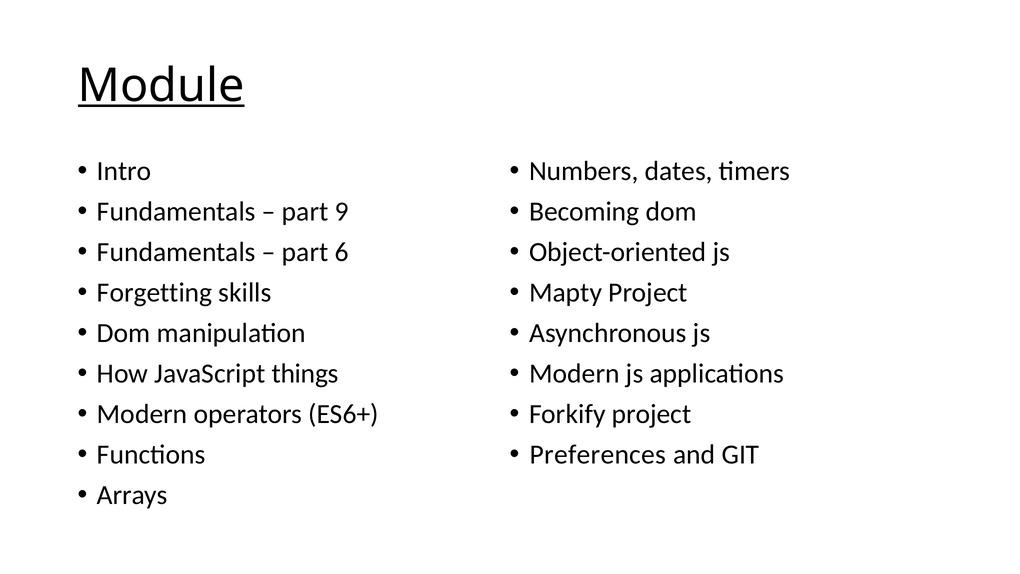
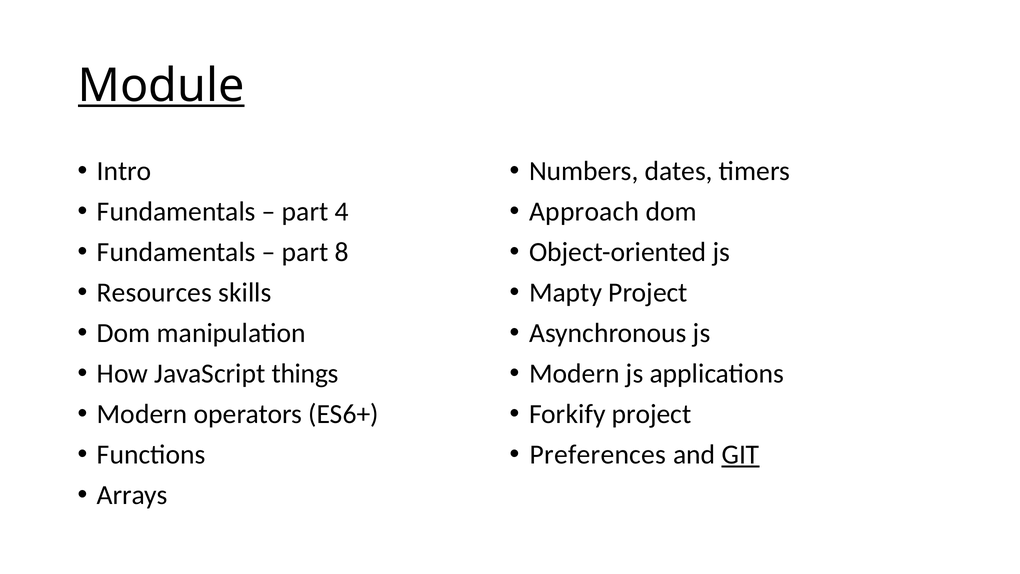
9: 9 -> 4
Becoming: Becoming -> Approach
6: 6 -> 8
Forgetting: Forgetting -> Resources
GIT underline: none -> present
